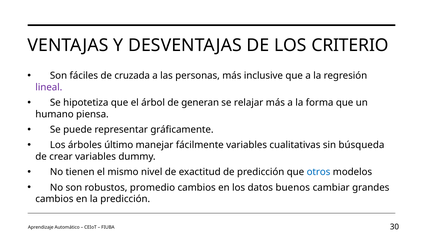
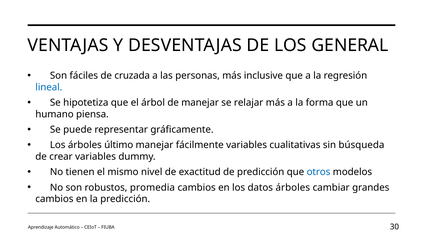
CRITERIO: CRITERIO -> GENERAL
lineal colour: purple -> blue
de generan: generan -> manejar
promedio: promedio -> promedia
datos buenos: buenos -> árboles
